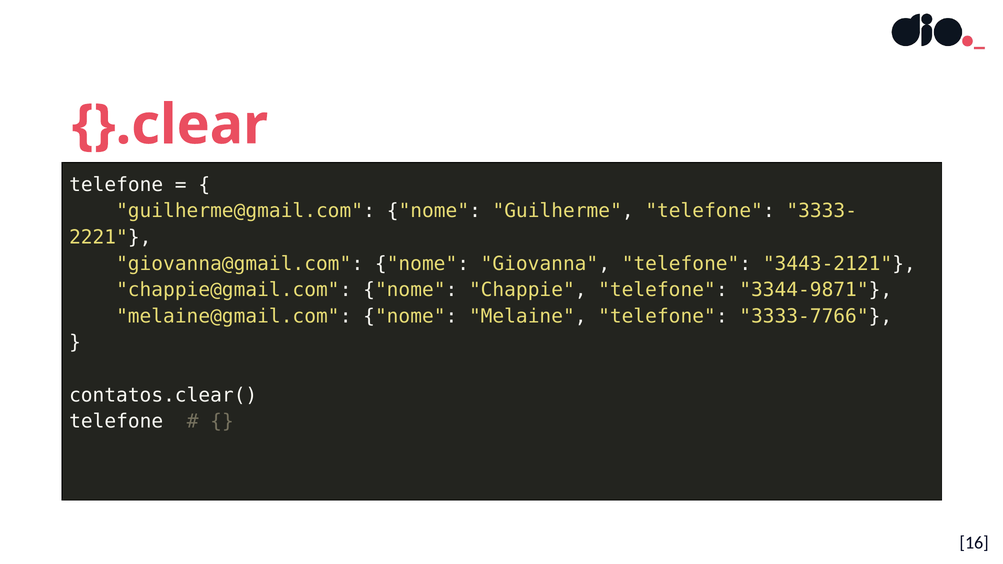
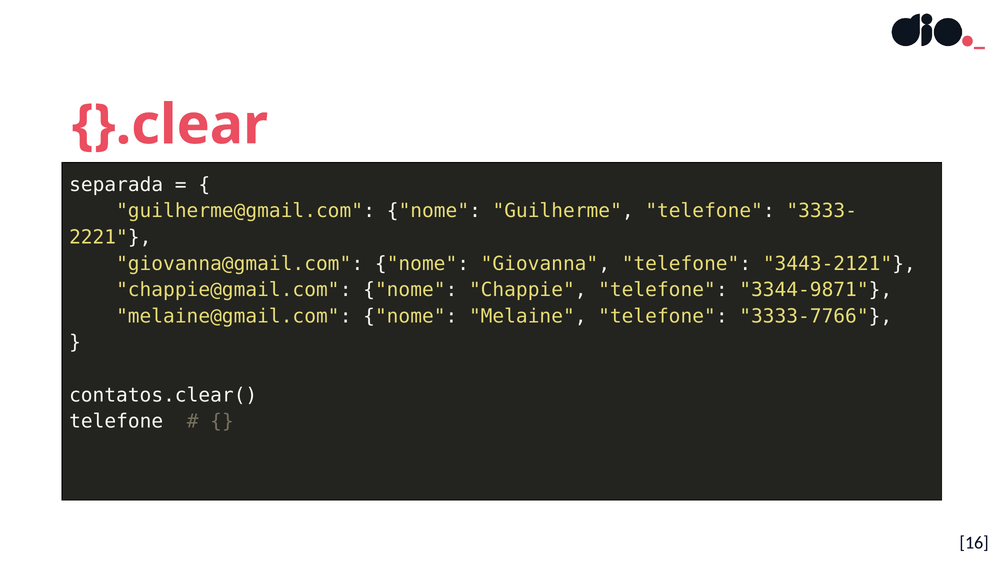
telefone at (116, 185): telefone -> separada
